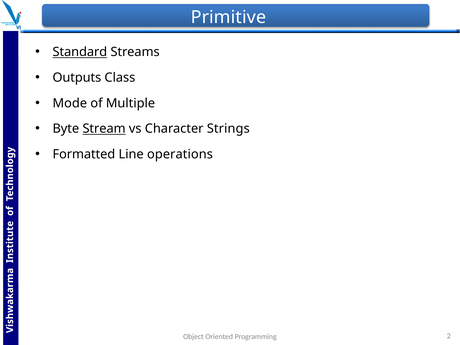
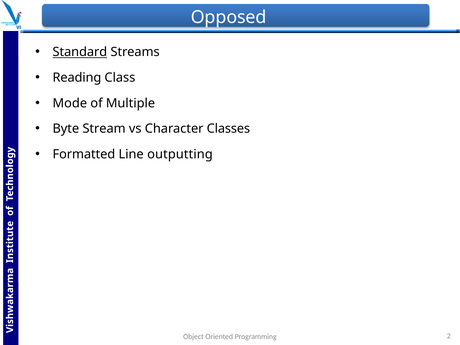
Primitive: Primitive -> Opposed
Outputs: Outputs -> Reading
Stream underline: present -> none
Strings: Strings -> Classes
operations: operations -> outputting
